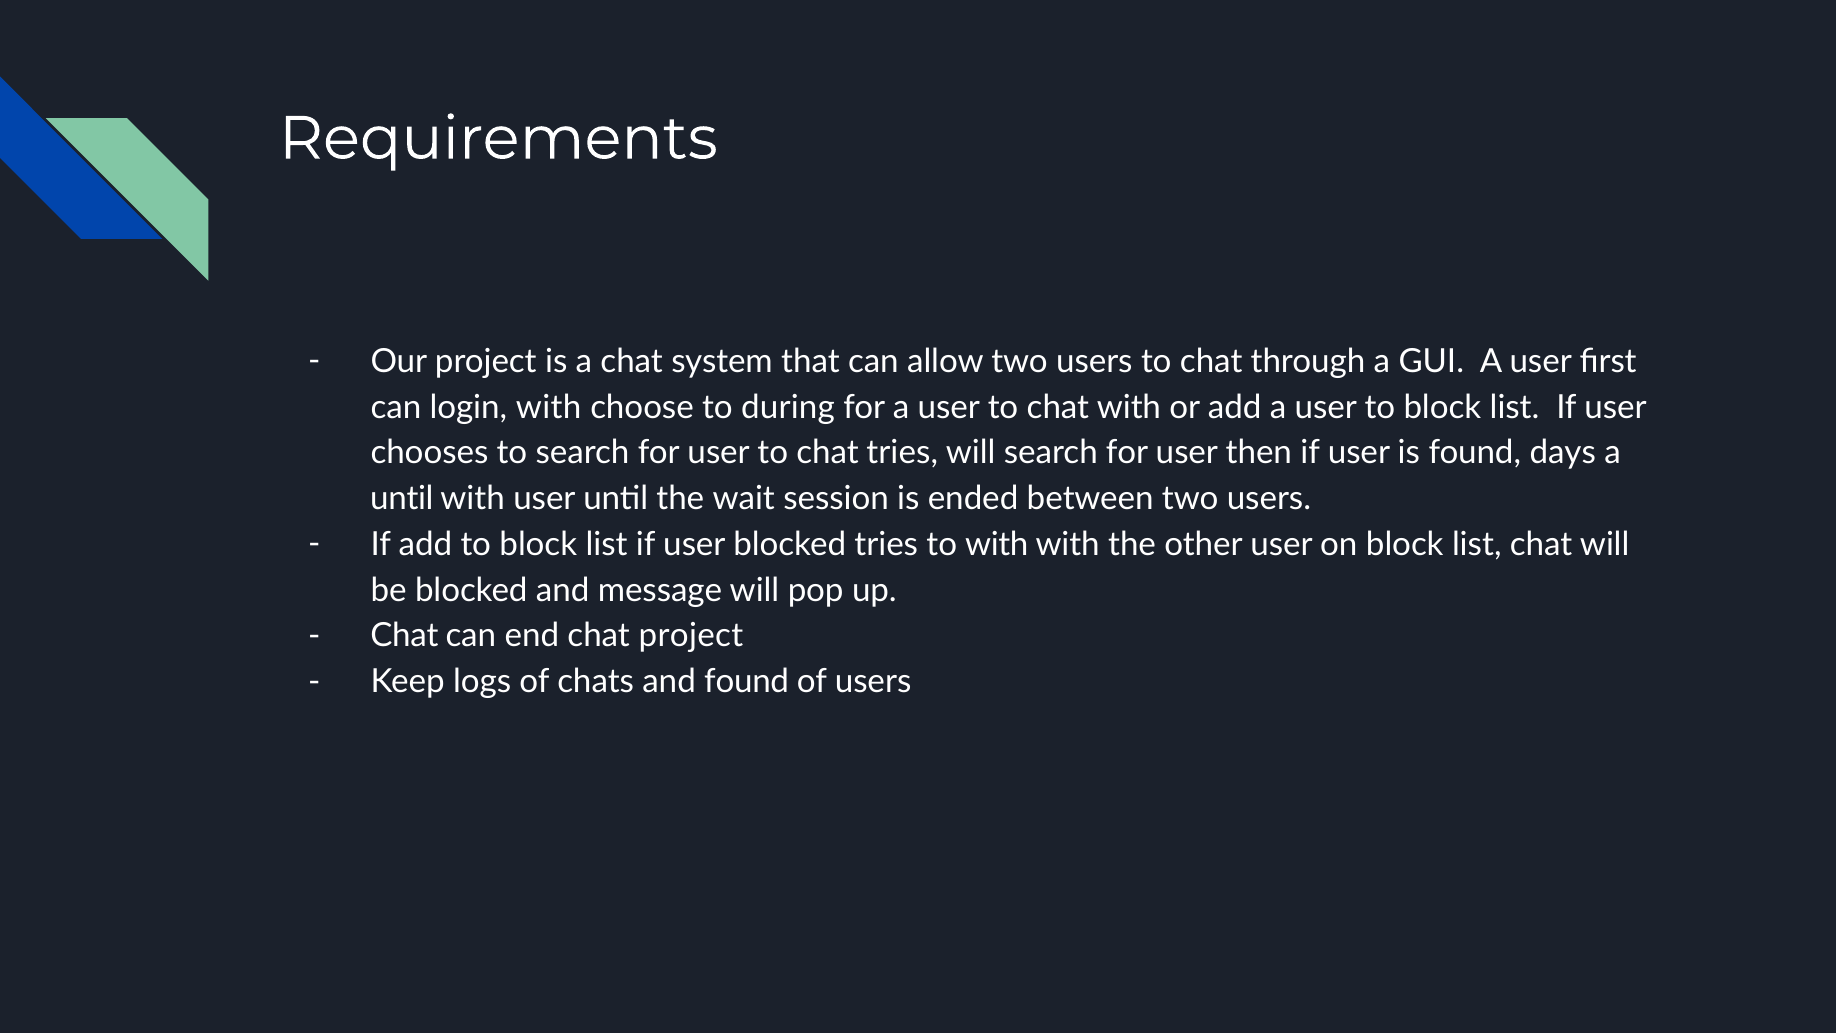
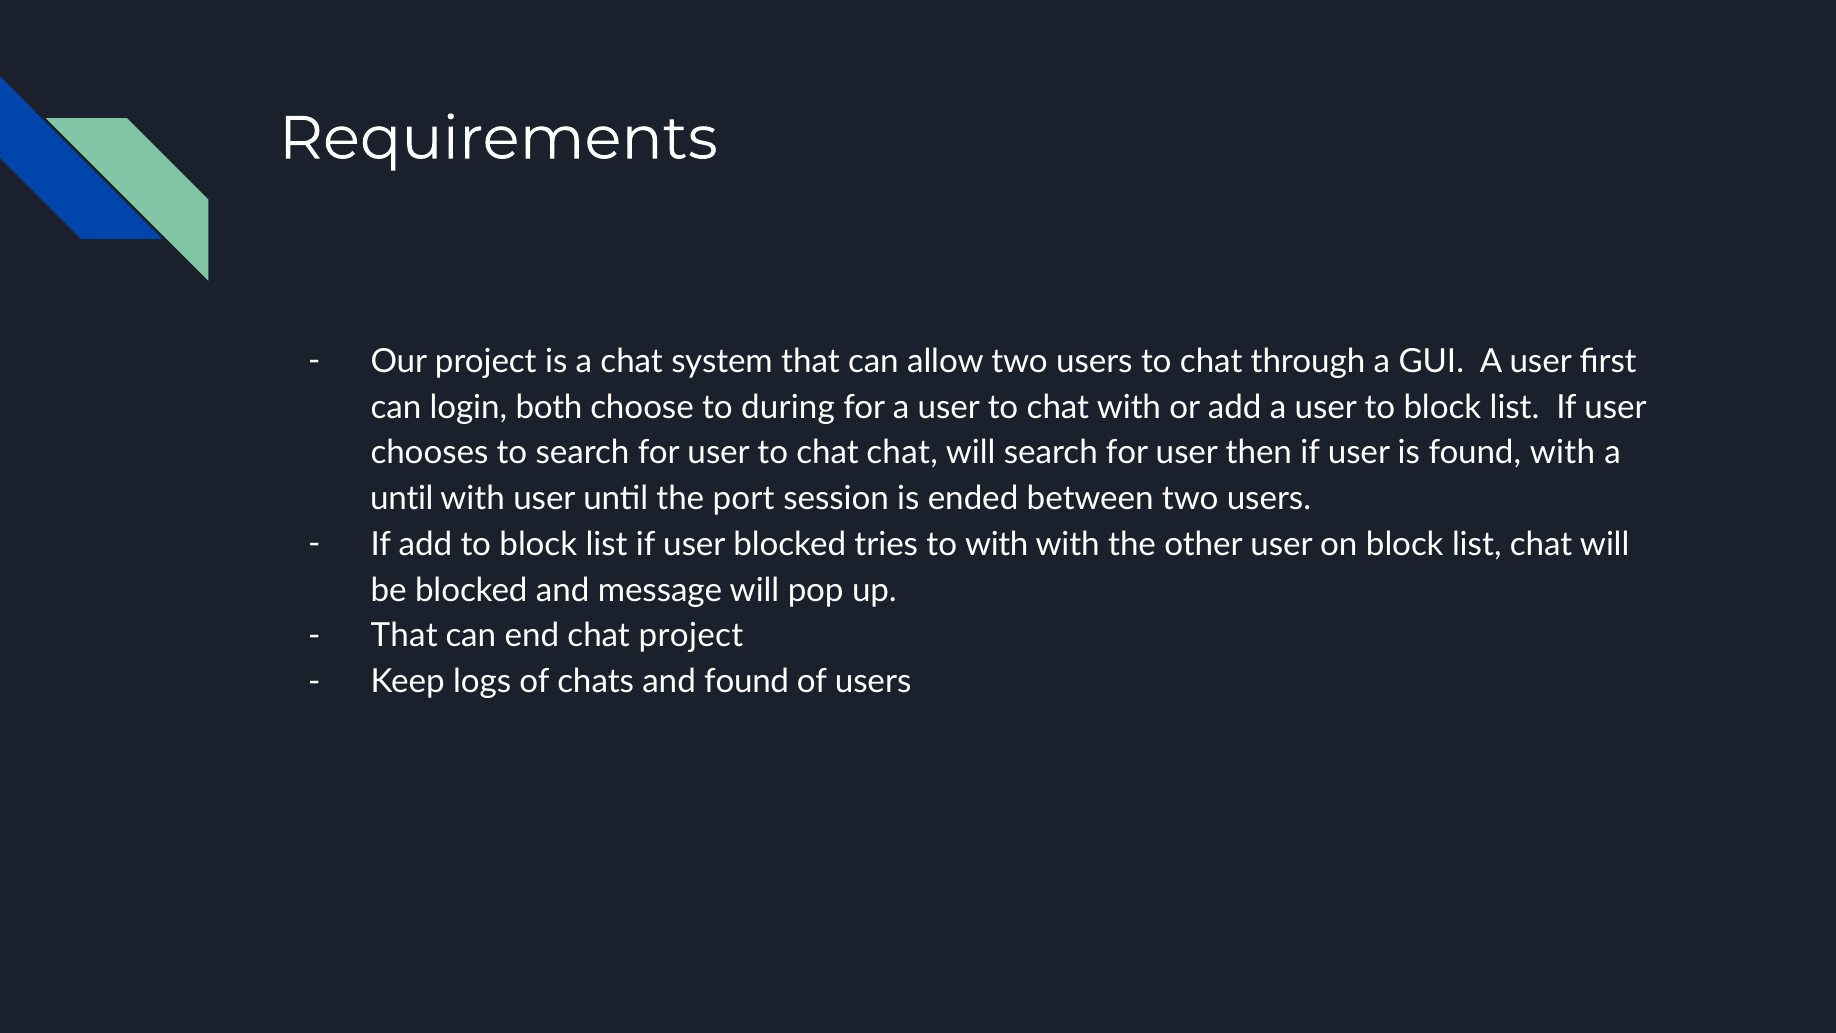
login with: with -> both
chat tries: tries -> chat
found days: days -> with
wait: wait -> port
Chat at (404, 636): Chat -> That
